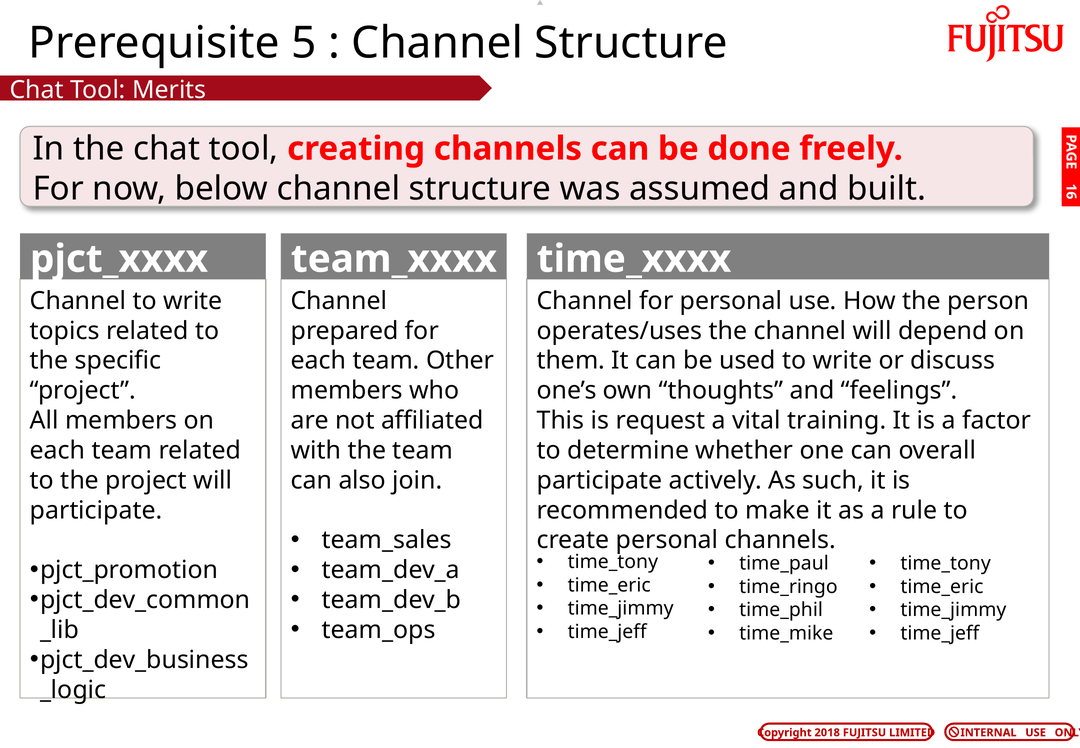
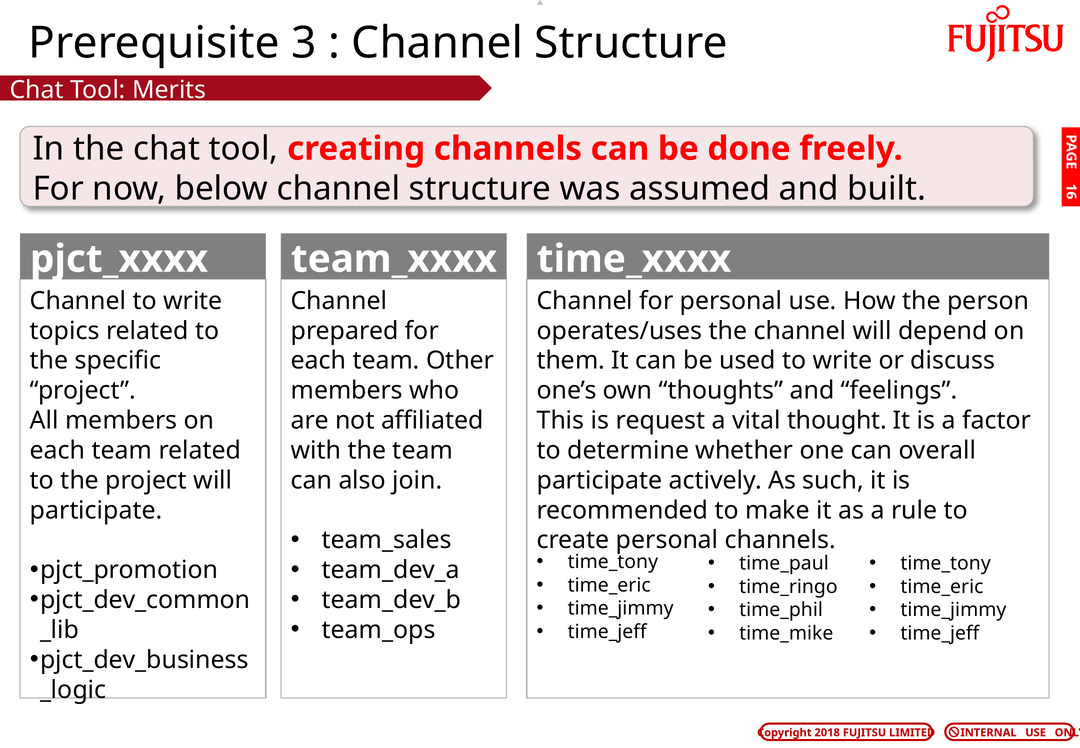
5: 5 -> 3
training: training -> thought
